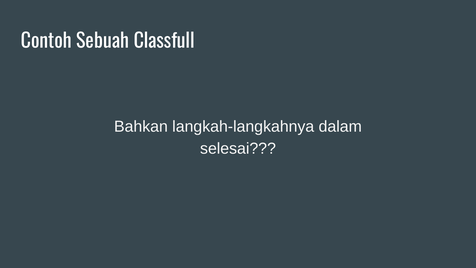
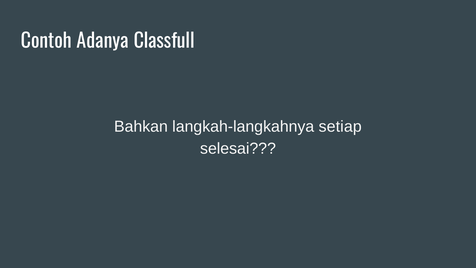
Sebuah: Sebuah -> Adanya
dalam: dalam -> setiap
